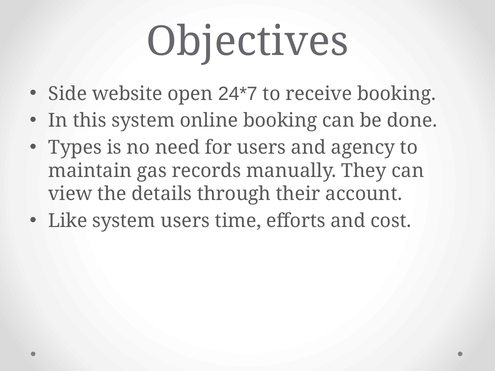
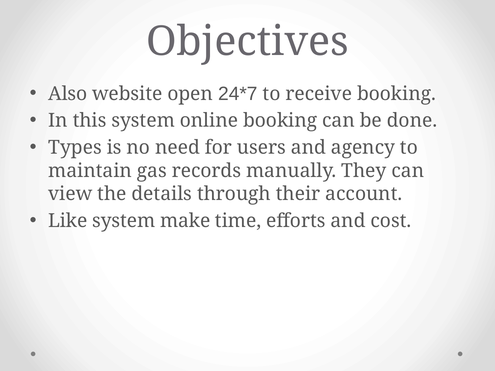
Side: Side -> Also
system users: users -> make
